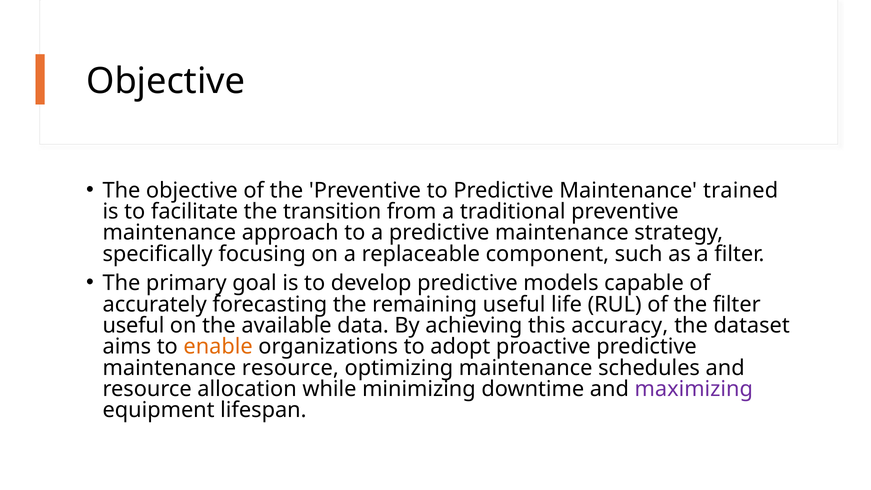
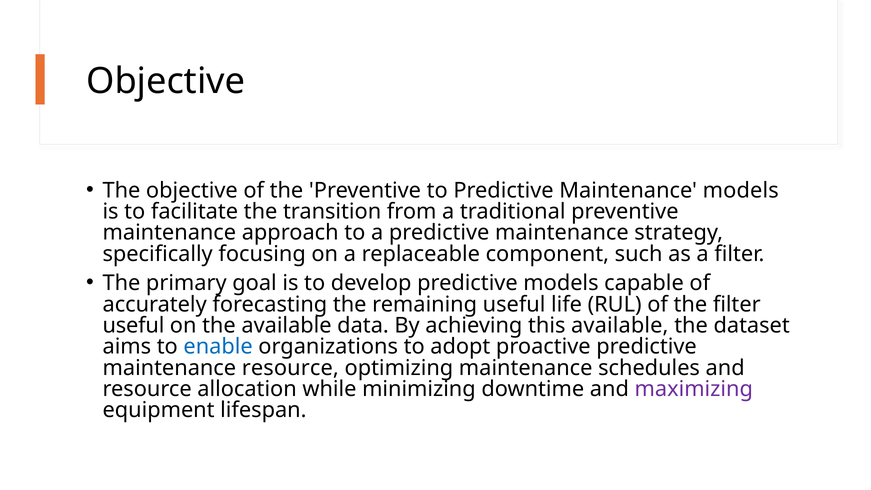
Maintenance trained: trained -> models
this accuracy: accuracy -> available
enable colour: orange -> blue
